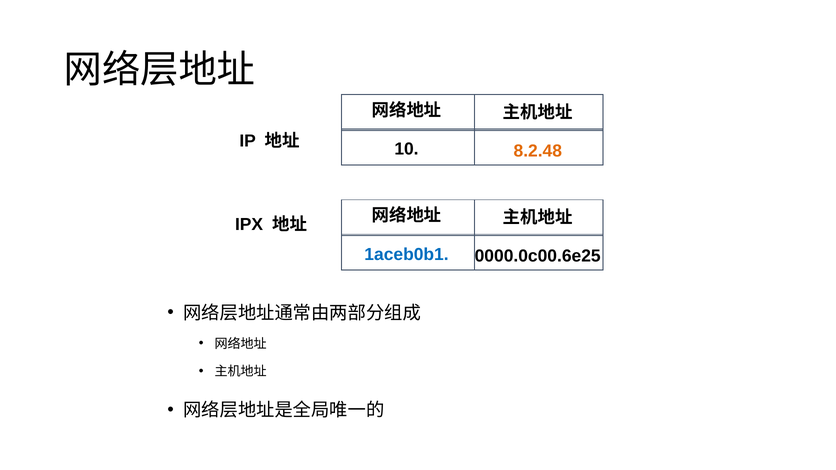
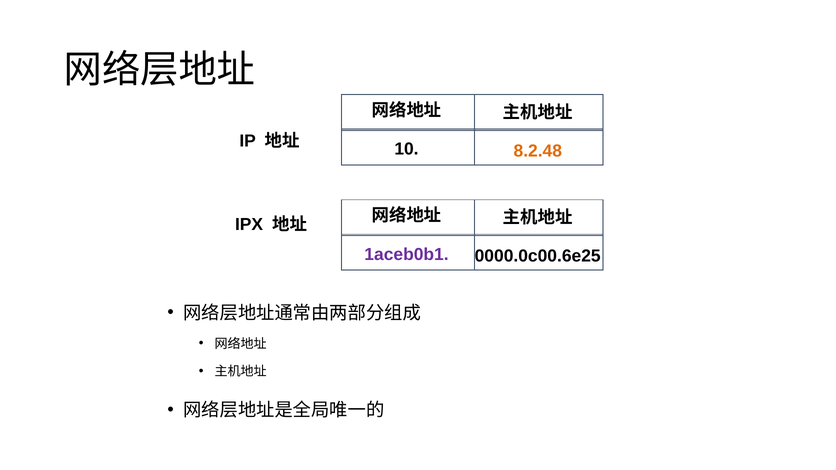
1aceb0b1 colour: blue -> purple
